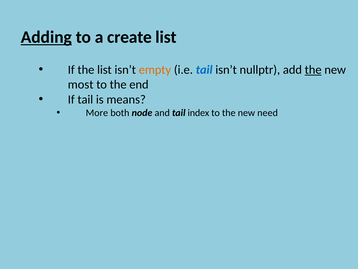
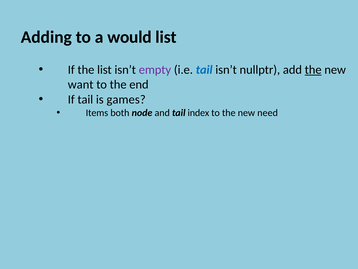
Adding underline: present -> none
create: create -> would
empty colour: orange -> purple
most: most -> want
means: means -> games
More: More -> Items
